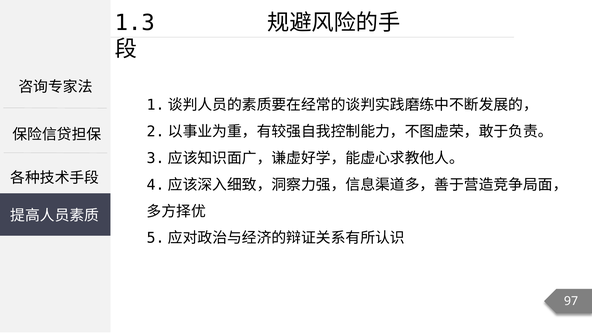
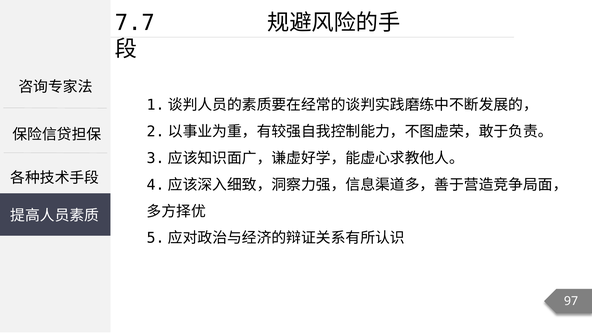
1.3: 1.3 -> 7.7
